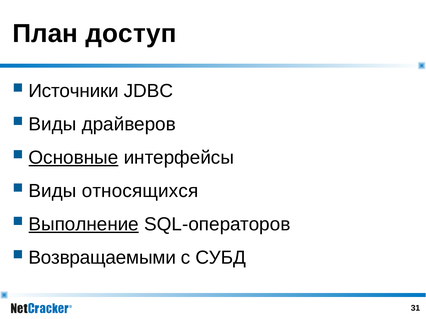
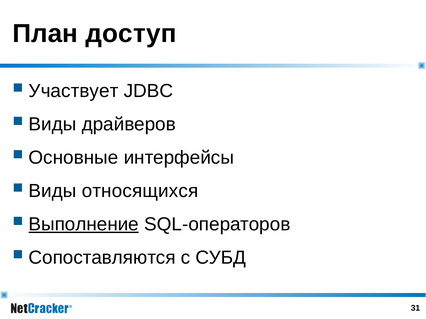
Источники: Источники -> Участвует
Основные underline: present -> none
Возвращаемыми: Возвращаемыми -> Сопоставляются
